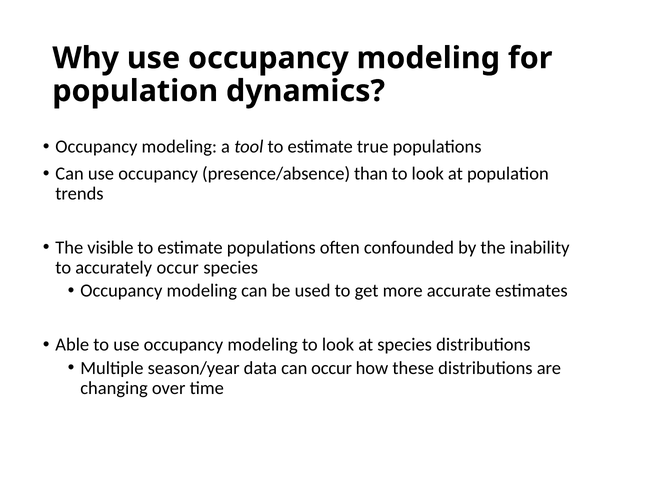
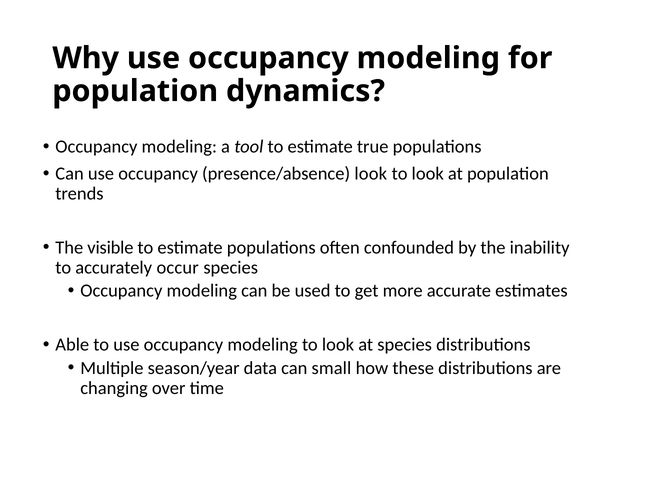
presence/absence than: than -> look
can occur: occur -> small
